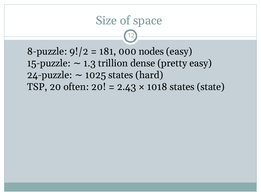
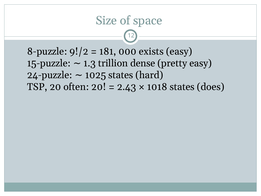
nodes: nodes -> exists
state: state -> does
